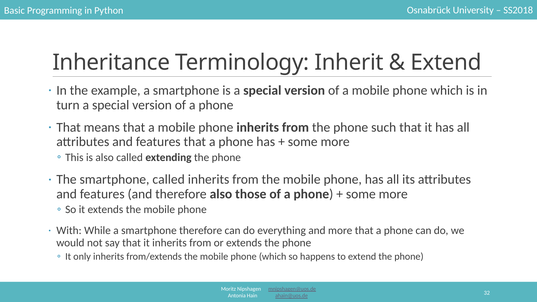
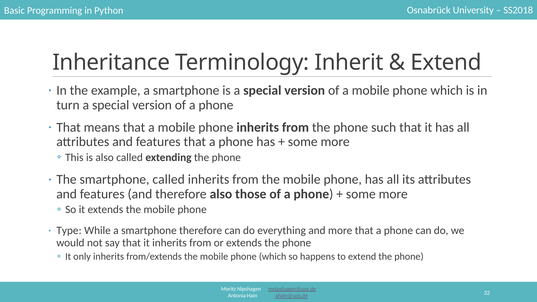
With: With -> Type
